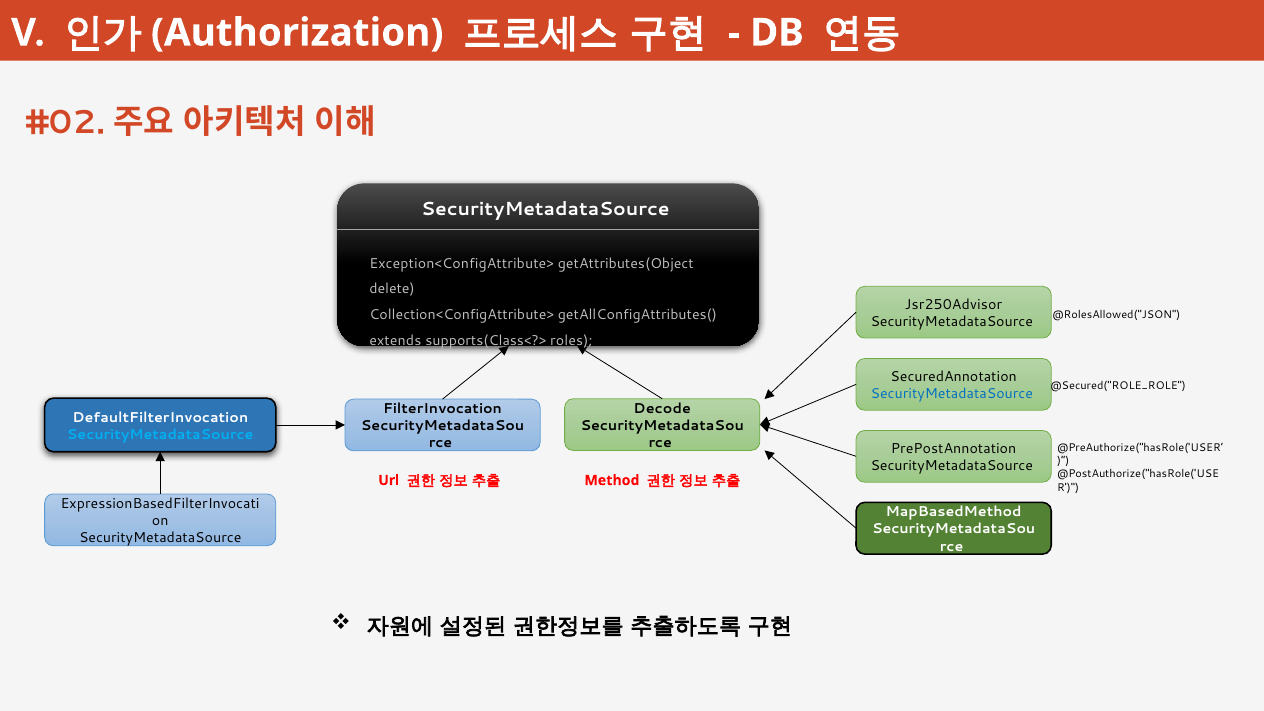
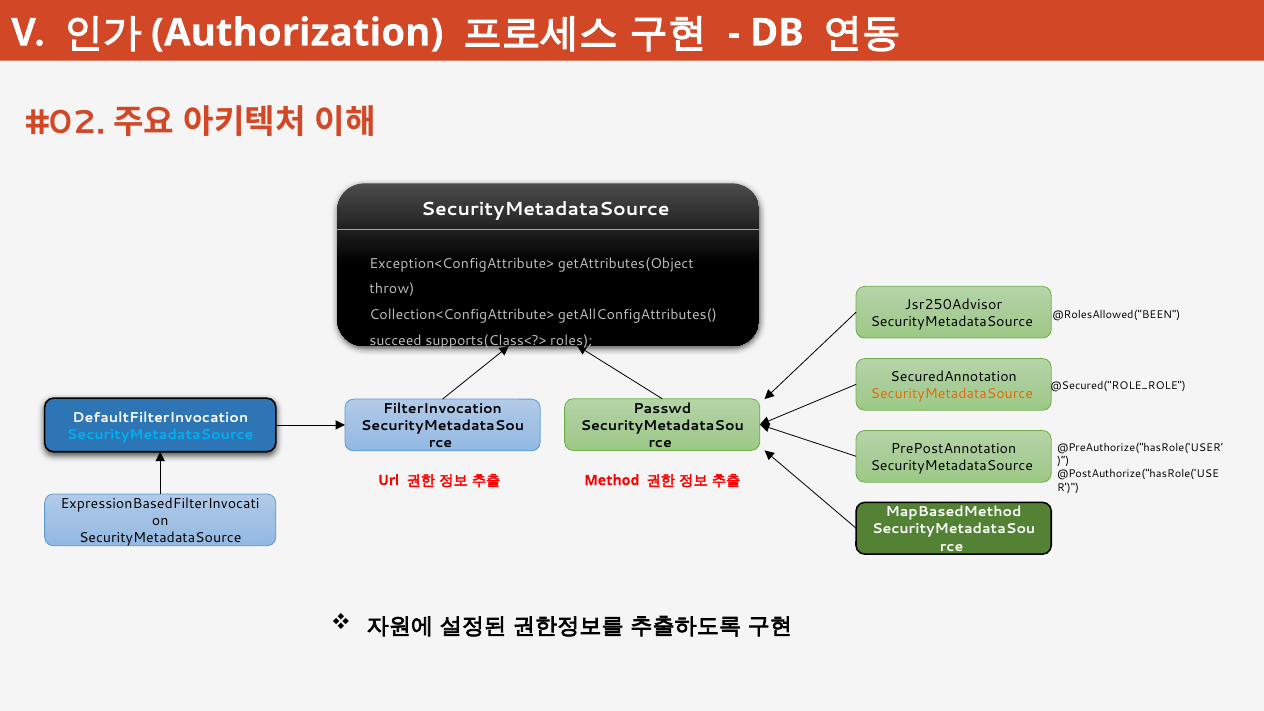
delete: delete -> throw
@RolesAllowed("JSON: @RolesAllowed("JSON -> @RolesAllowed("BEEN
extends: extends -> succeed
SecurityMetadataSource at (952, 394) colour: blue -> orange
Decode: Decode -> Passwd
